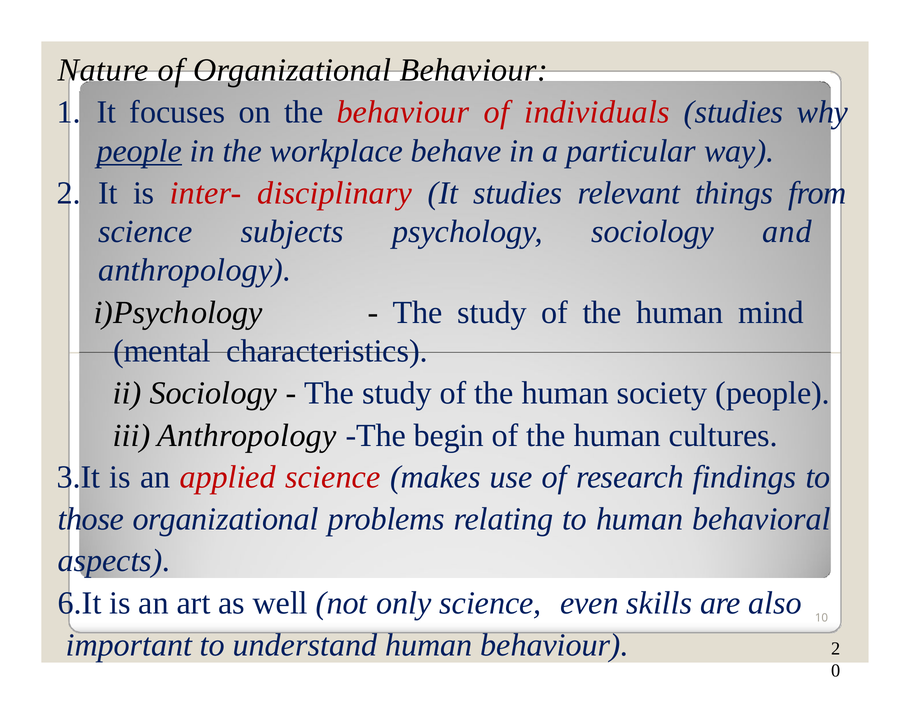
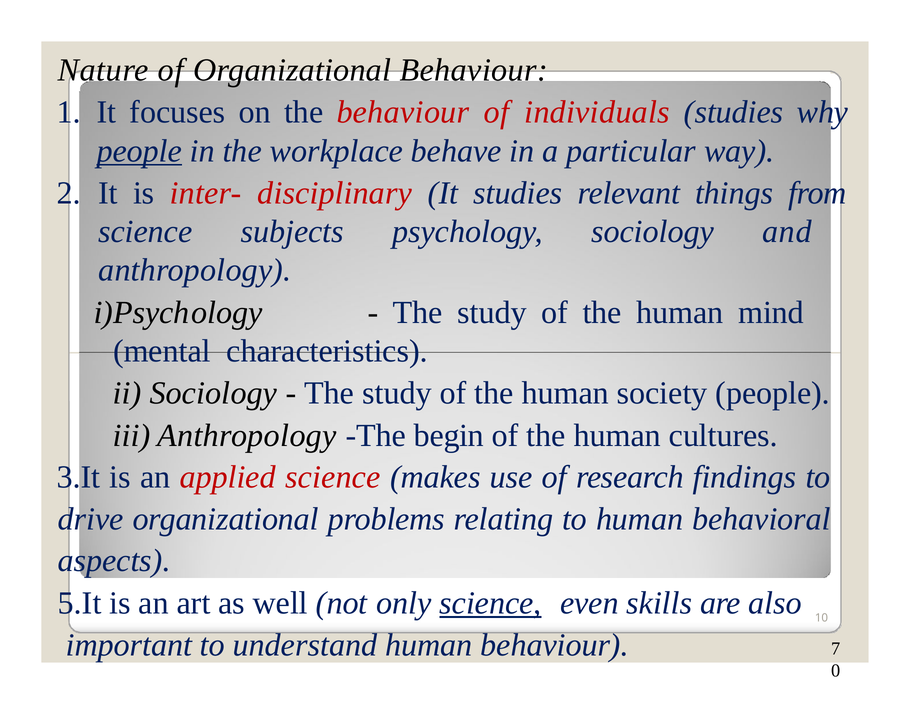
those: those -> drive
6.It: 6.It -> 5.It
science at (490, 603) underline: none -> present
behaviour 2: 2 -> 7
